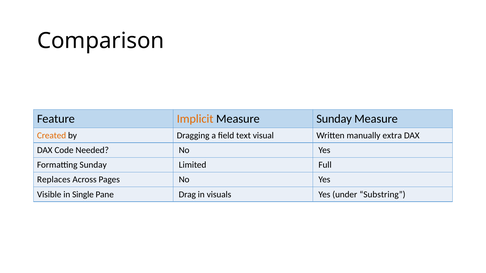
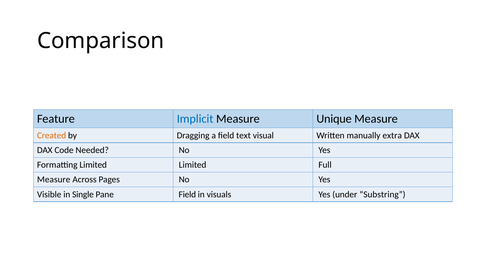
Implicit colour: orange -> blue
Measure Sunday: Sunday -> Unique
Formatting Sunday: Sunday -> Limited
Replaces at (54, 180): Replaces -> Measure
Pane Drag: Drag -> Field
